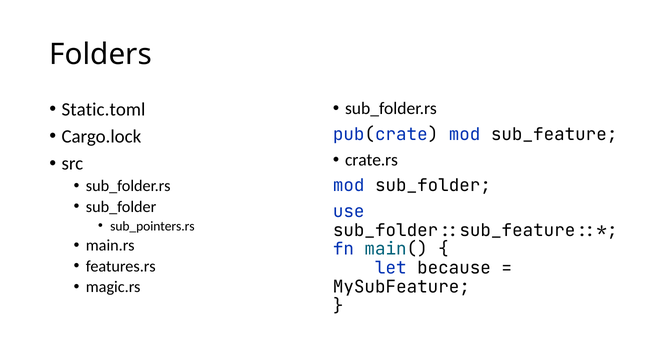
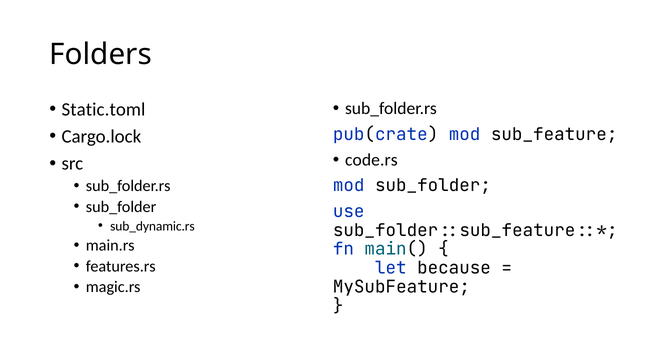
crate.rs: crate.rs -> code.rs
sub_pointers.rs: sub_pointers.rs -> sub_dynamic.rs
